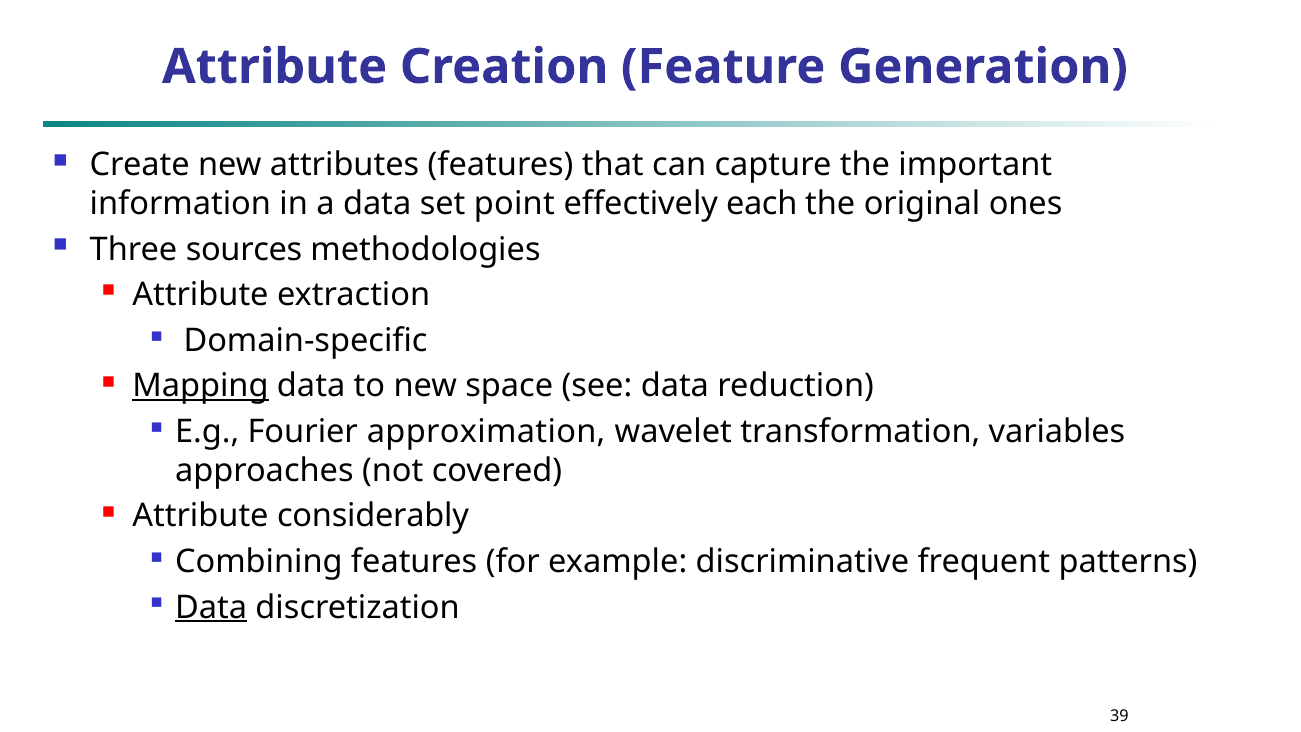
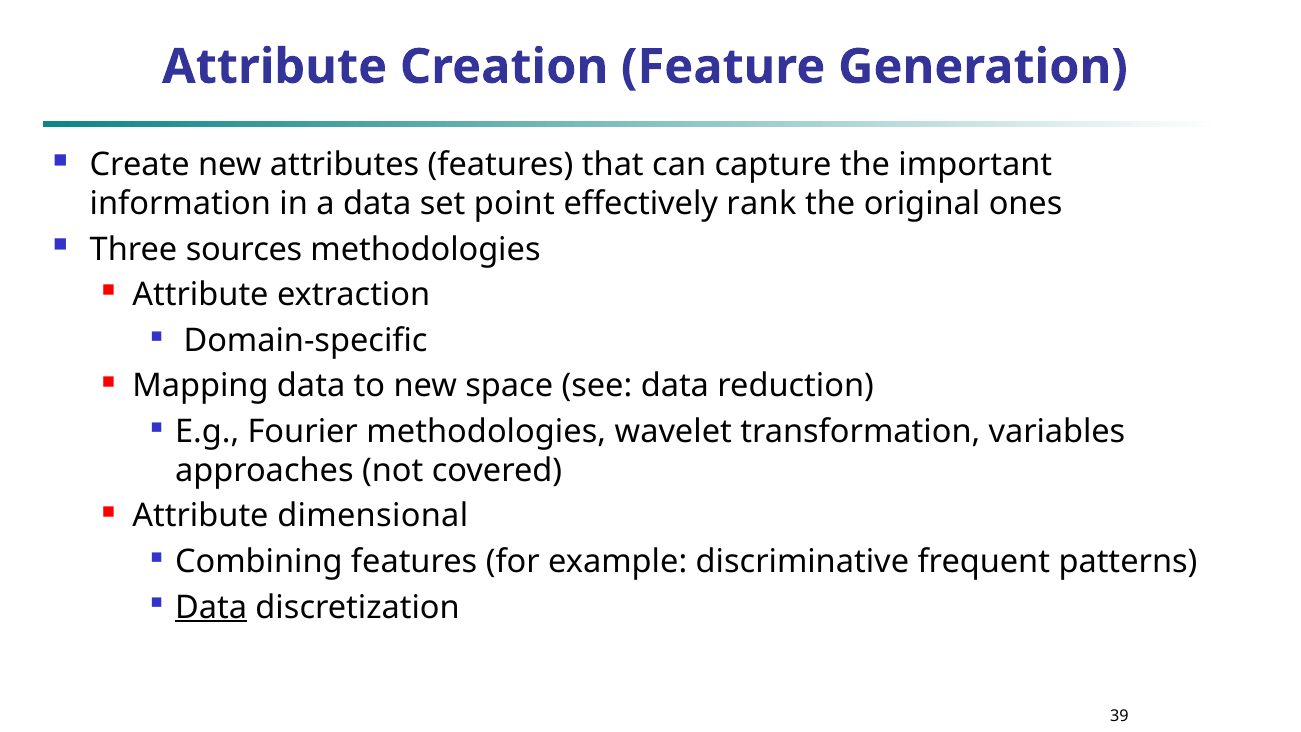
each: each -> rank
Mapping underline: present -> none
Fourier approximation: approximation -> methodologies
considerably: considerably -> dimensional
